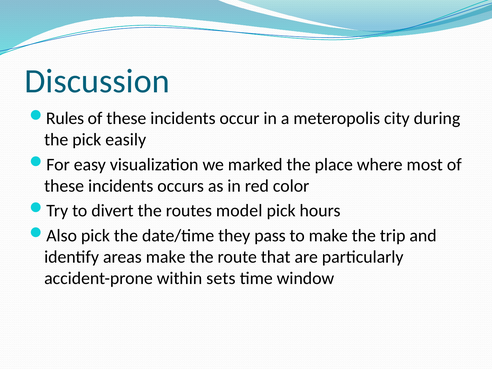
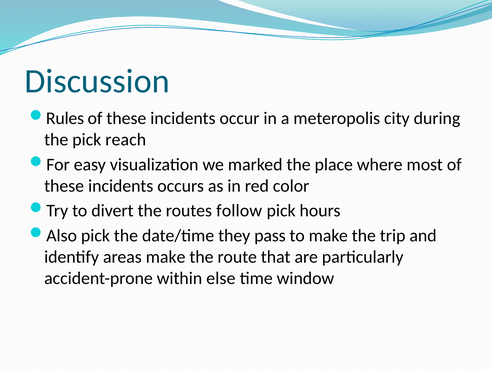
easily: easily -> reach
model: model -> follow
sets: sets -> else
